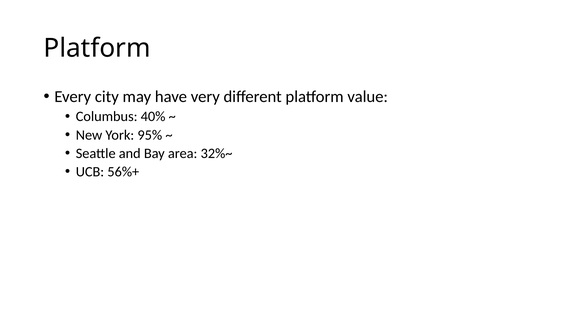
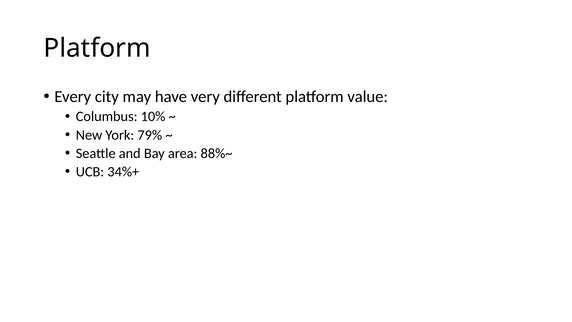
40%: 40% -> 10%
95%: 95% -> 79%
32%~: 32%~ -> 88%~
56%+: 56%+ -> 34%+
